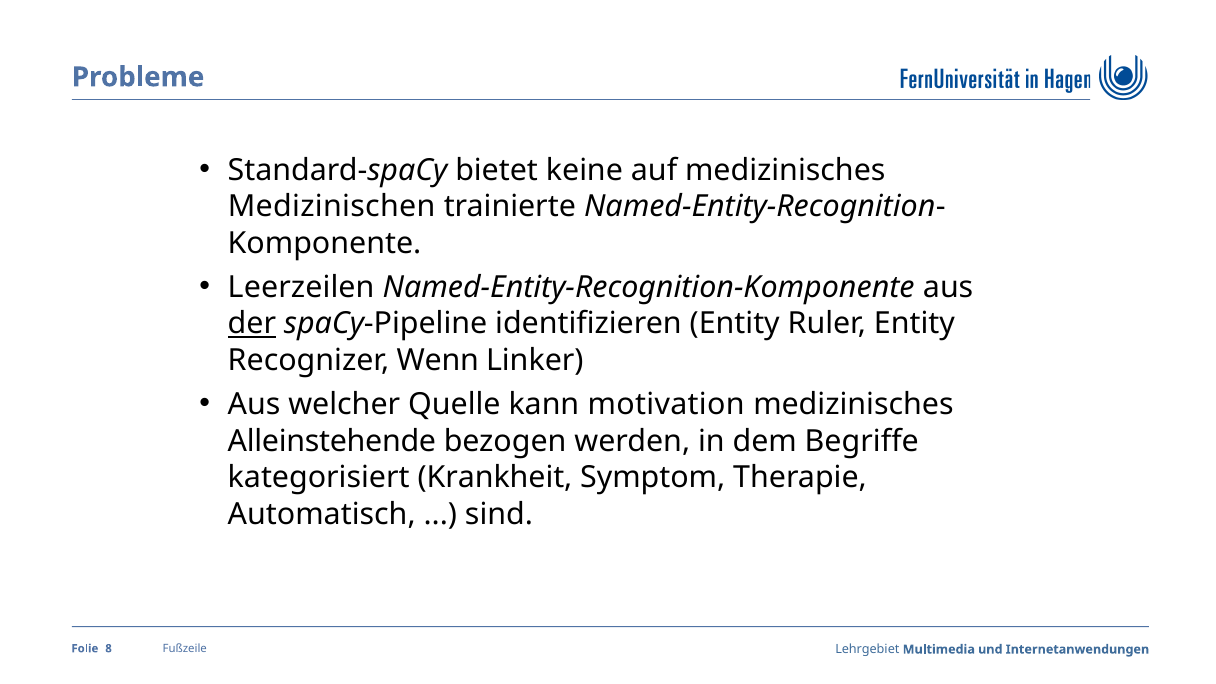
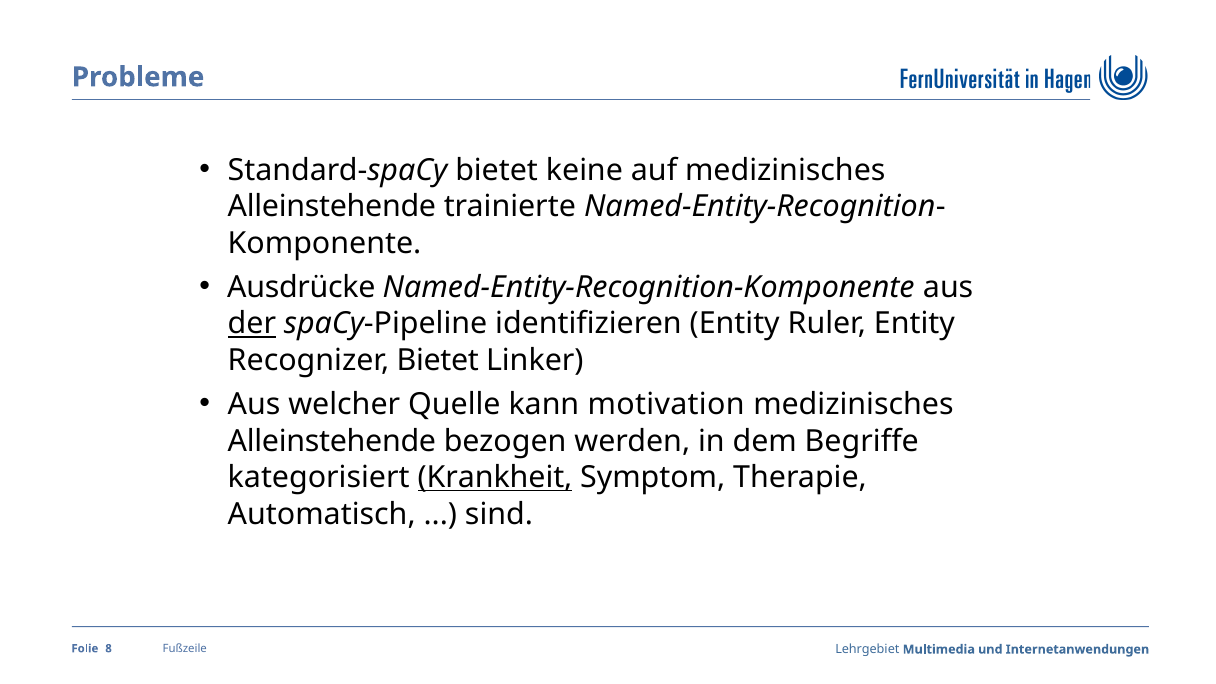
Medizinischen at (332, 207): Medizinischen -> Alleinstehende
Leerzeilen: Leerzeilen -> Ausdrücke
Recognizer Wenn: Wenn -> Bietet
Krankheit underline: none -> present
